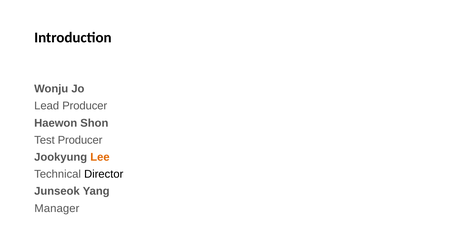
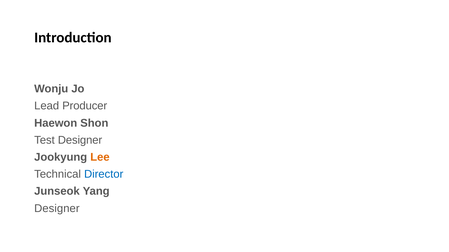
Test Producer: Producer -> Designer
Director colour: black -> blue
Manager at (57, 209): Manager -> Designer
